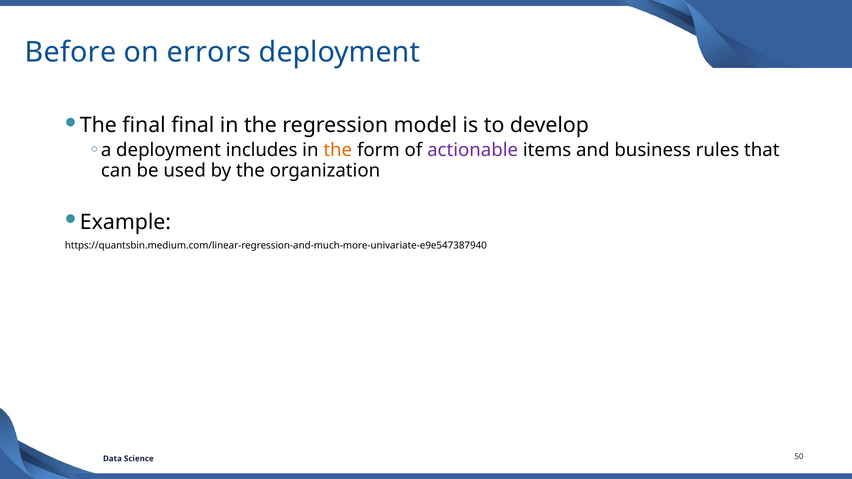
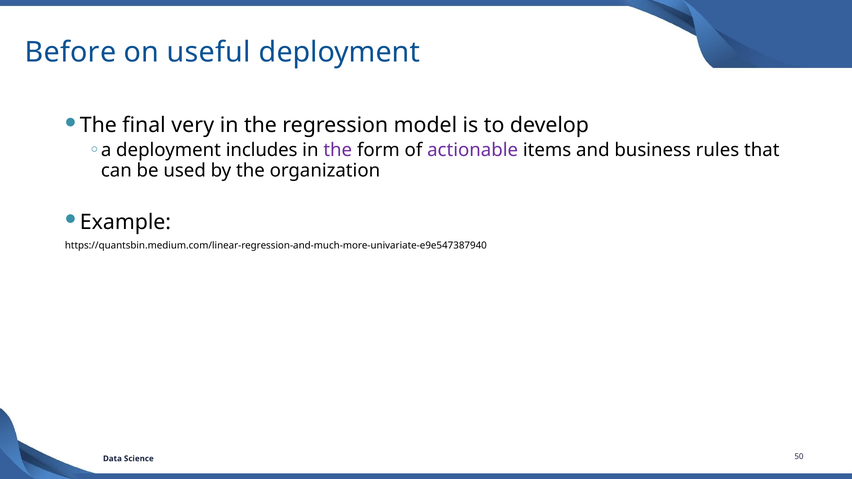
errors: errors -> useful
final final: final -> very
the at (338, 150) colour: orange -> purple
